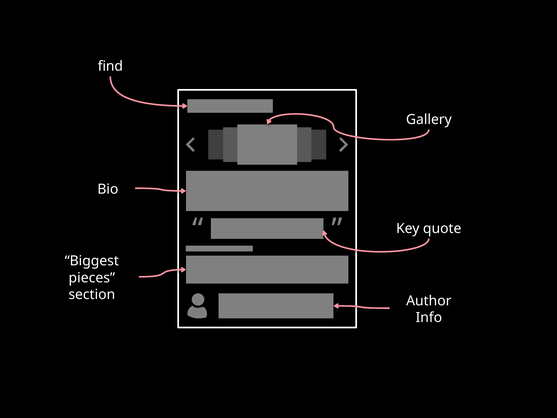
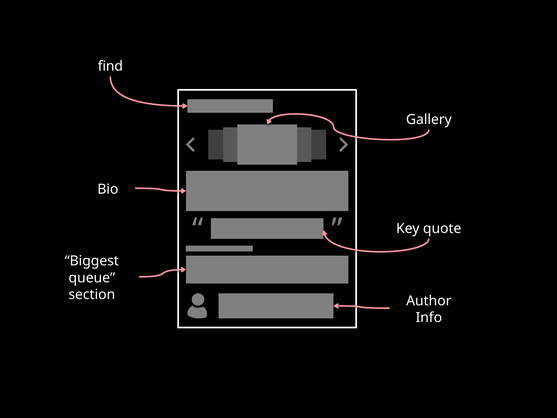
pieces: pieces -> queue
